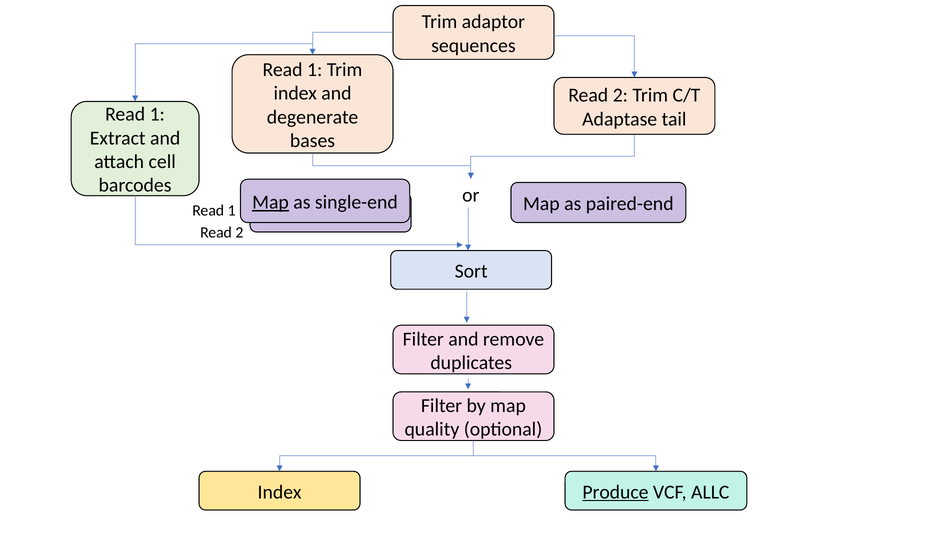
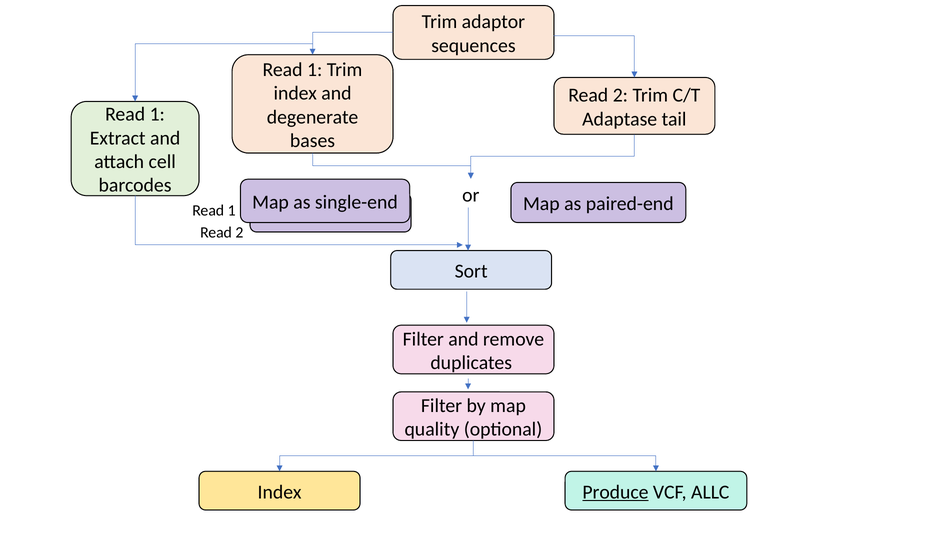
Map at (270, 202) underline: present -> none
